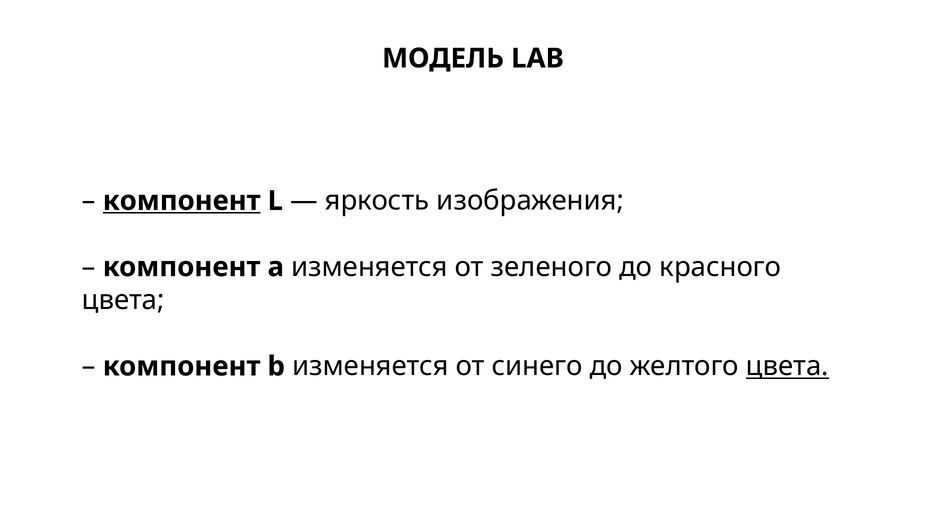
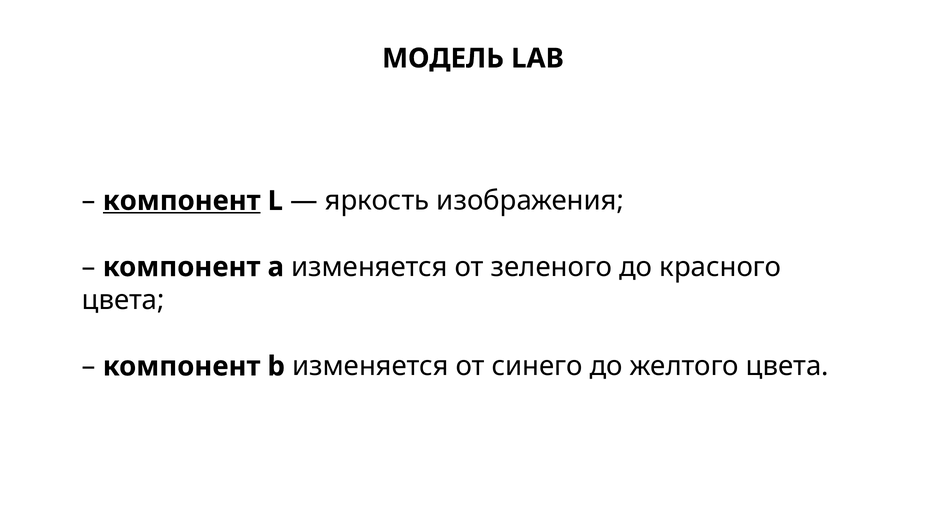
цвета at (787, 366) underline: present -> none
